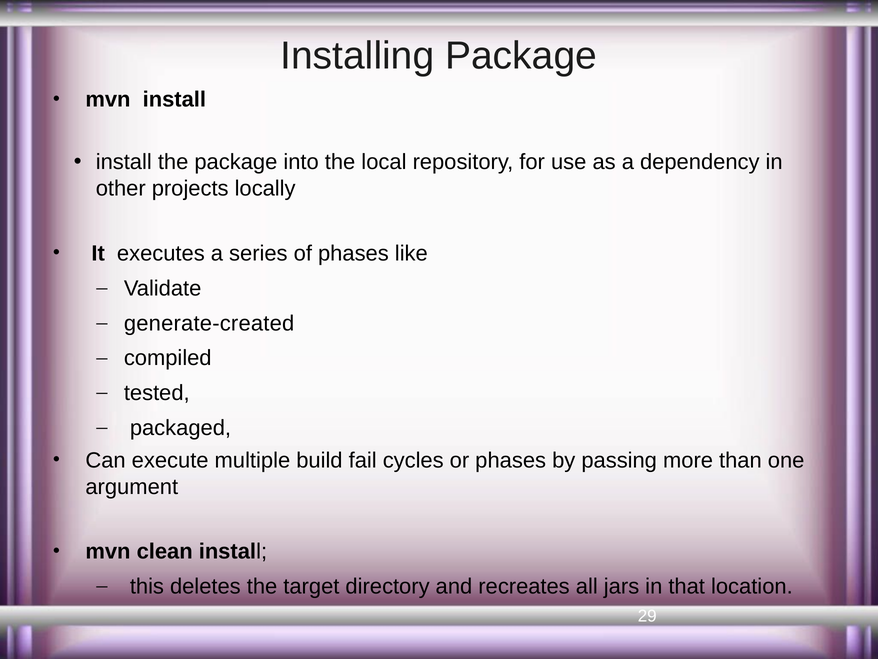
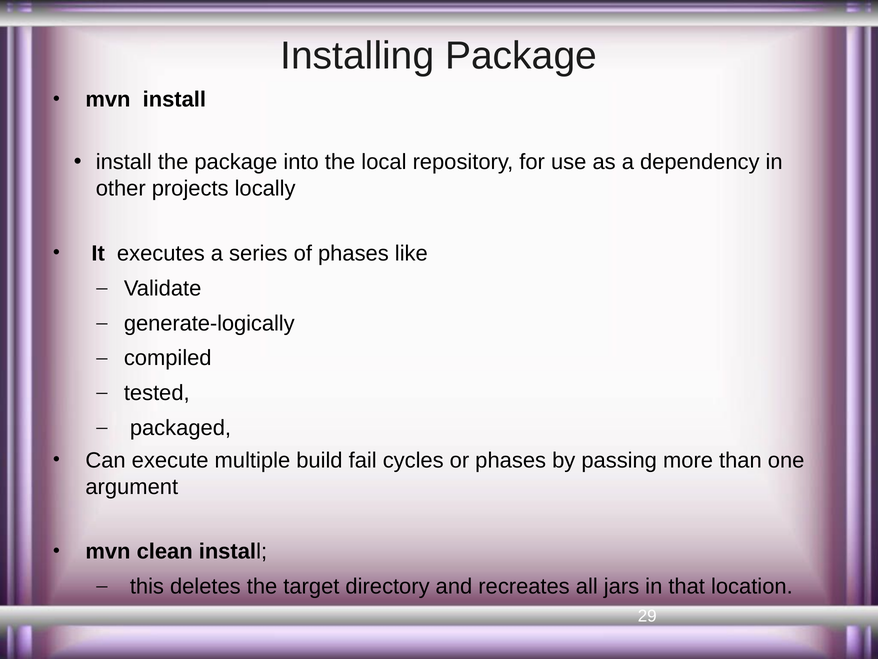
generate-created: generate-created -> generate-logically
